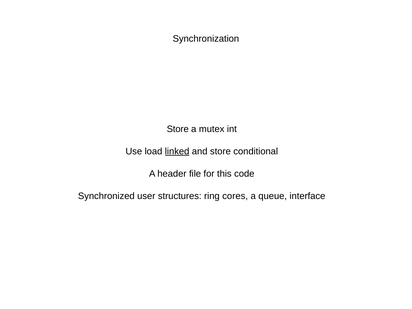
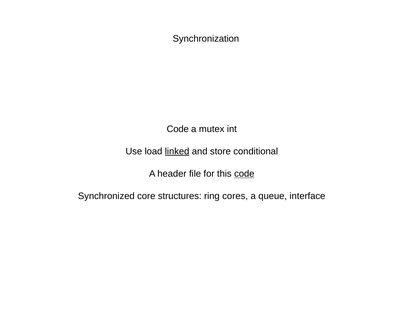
Store at (178, 129): Store -> Code
code at (244, 174) underline: none -> present
user: user -> core
